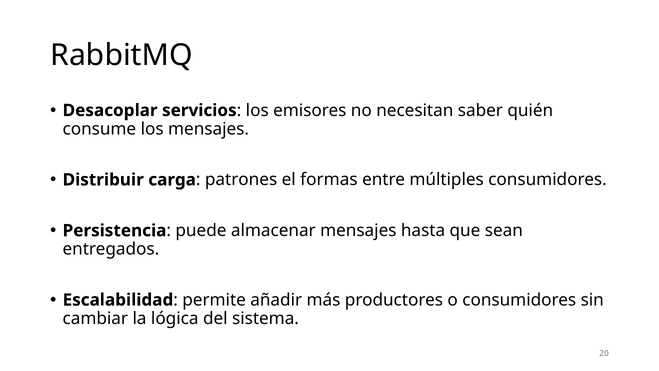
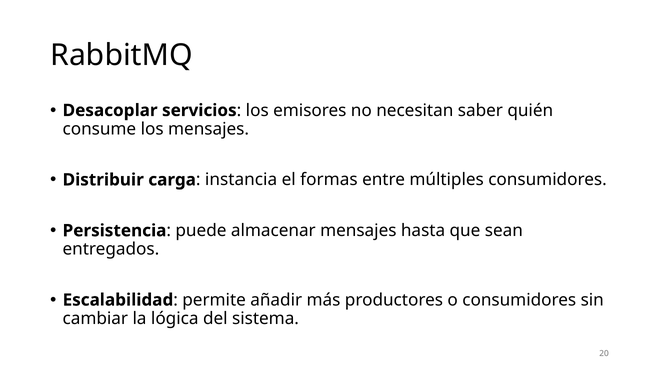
patrones: patrones -> instancia
